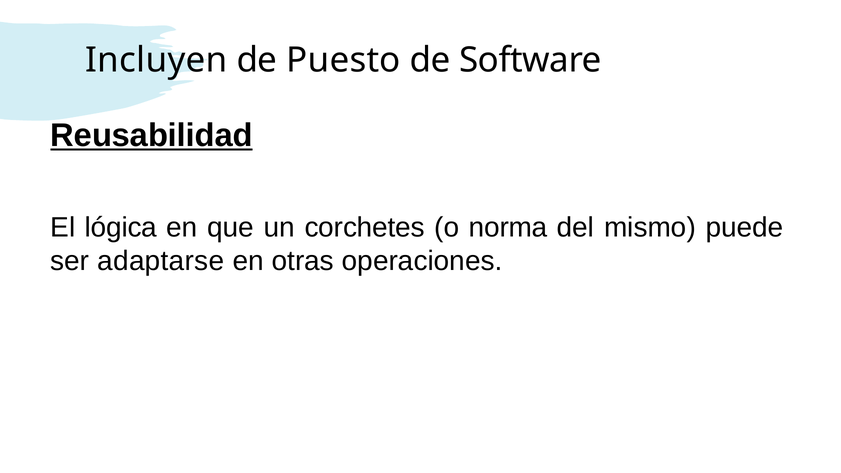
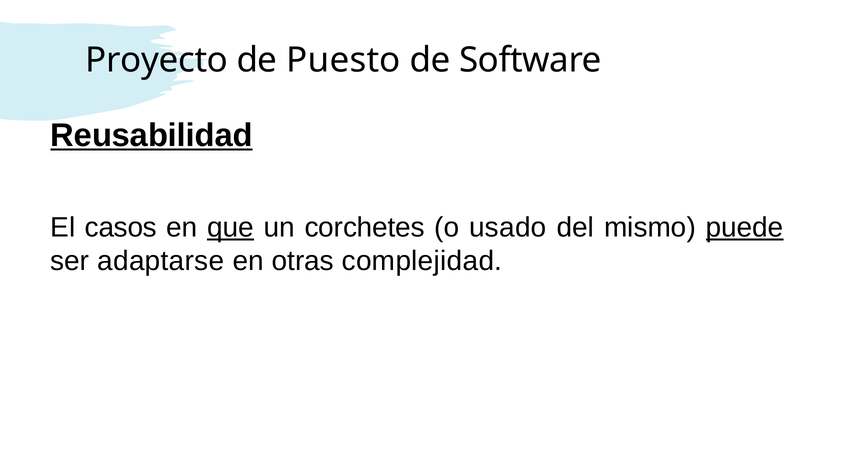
Incluyen: Incluyen -> Proyecto
lógica: lógica -> casos
que underline: none -> present
norma: norma -> usado
puede underline: none -> present
operaciones: operaciones -> complejidad
